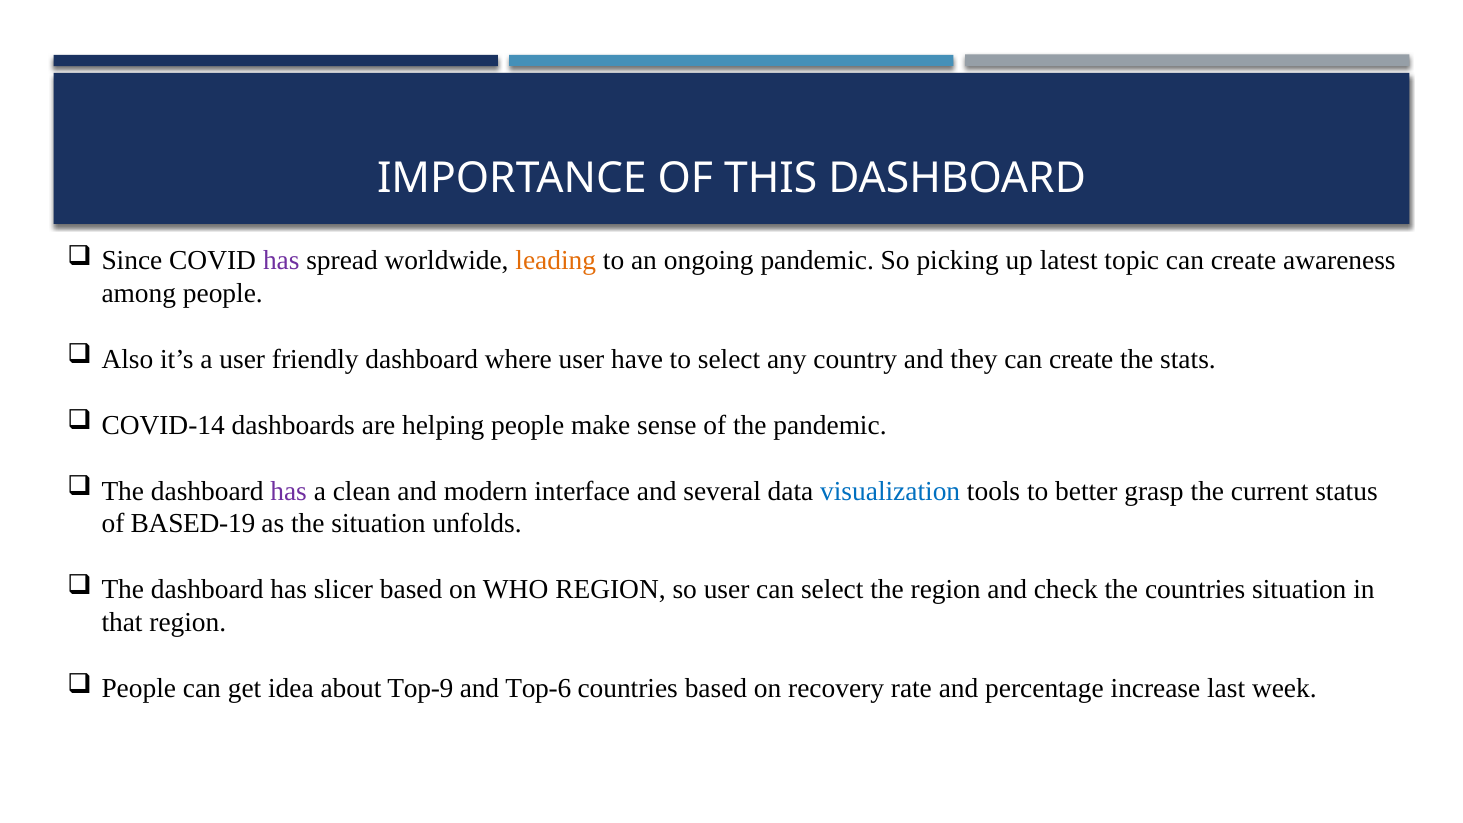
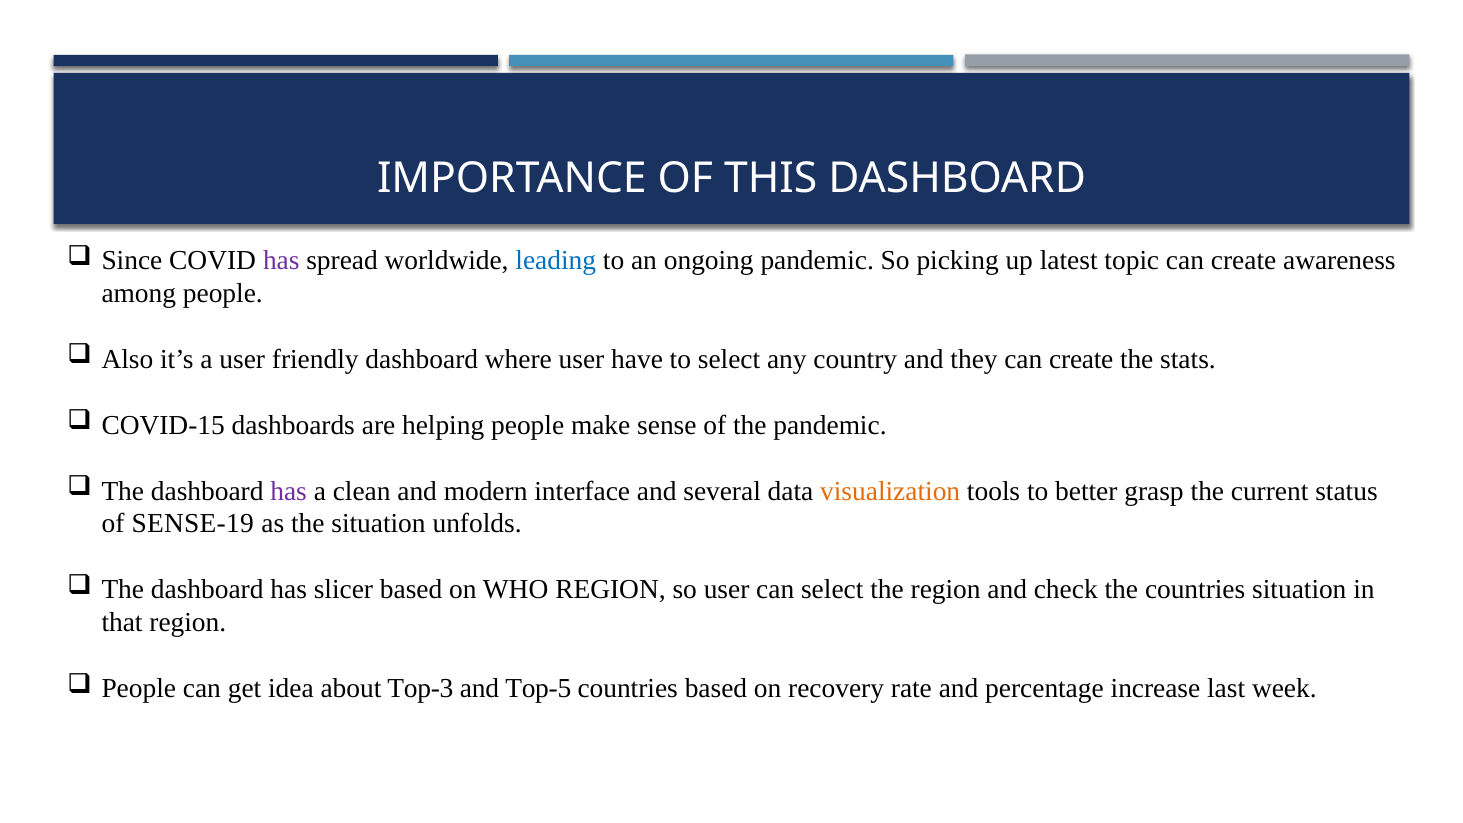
leading colour: orange -> blue
COVID-14: COVID-14 -> COVID-15
visualization colour: blue -> orange
BASED-19: BASED-19 -> SENSE-19
Top-9: Top-9 -> Top-3
Top-6: Top-6 -> Top-5
